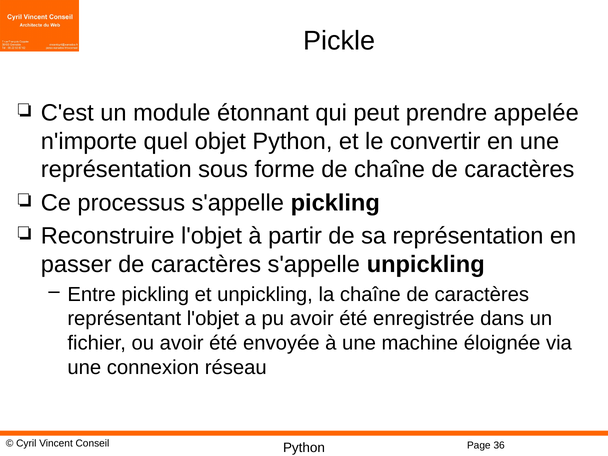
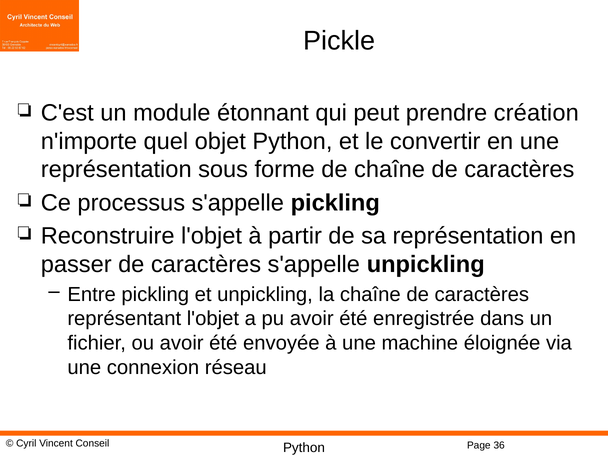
appelée: appelée -> création
